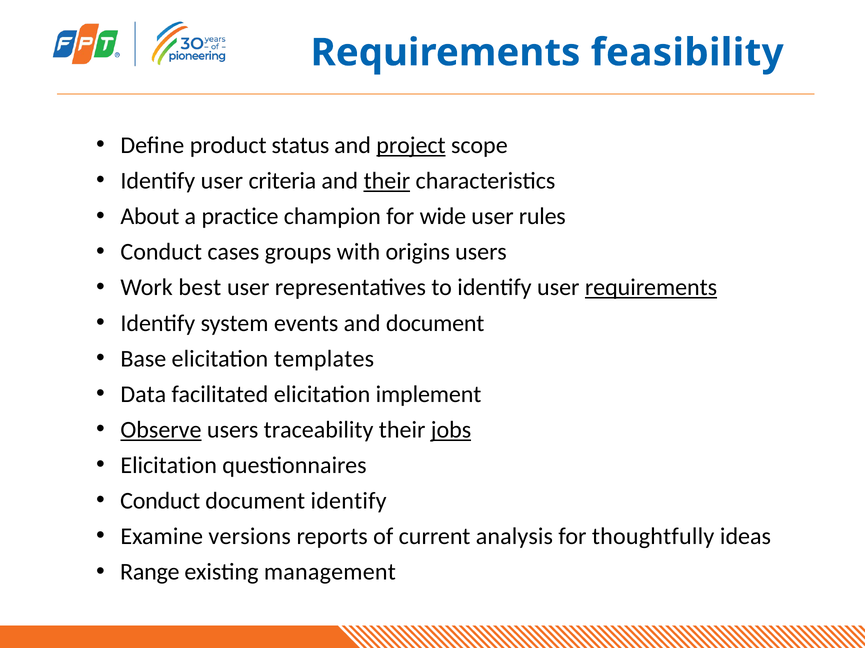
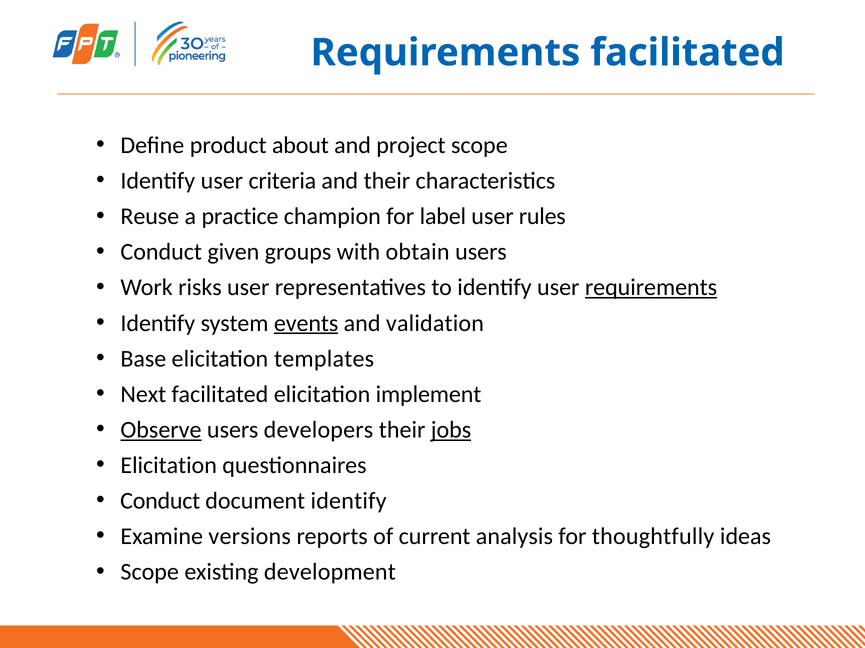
Requirements feasibility: feasibility -> facilitated
status: status -> about
project underline: present -> none
their at (387, 181) underline: present -> none
About: About -> Reuse
wide: wide -> label
cases: cases -> given
origins: origins -> obtain
best: best -> risks
events underline: none -> present
and document: document -> validation
Data: Data -> Next
traceability: traceability -> developers
Range at (150, 573): Range -> Scope
management: management -> development
